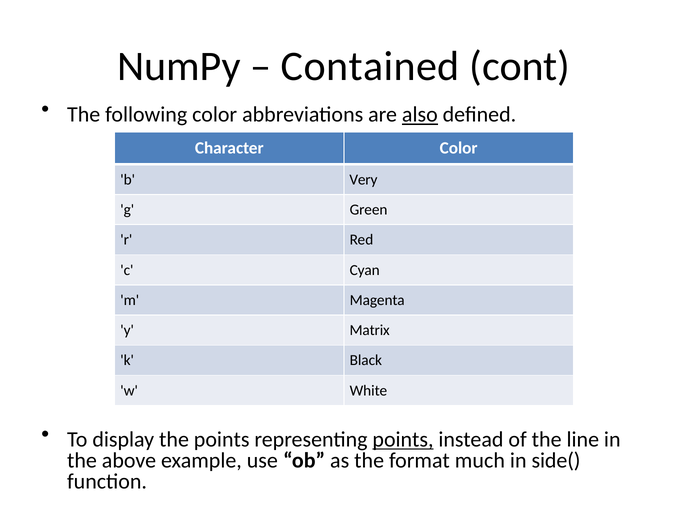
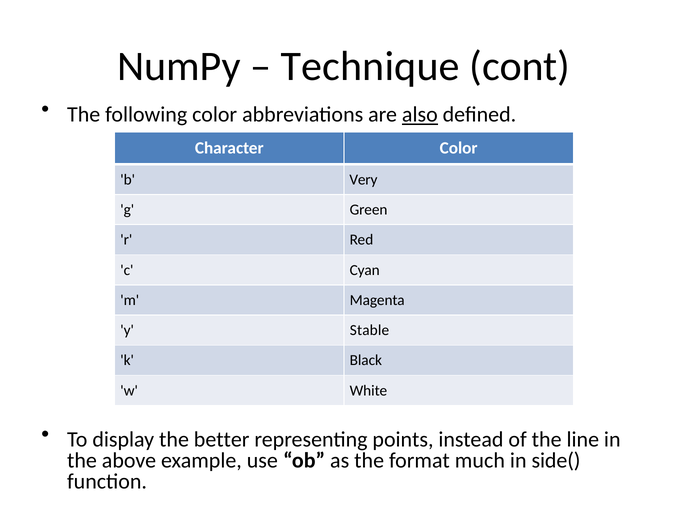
Contained: Contained -> Technique
Matrix: Matrix -> Stable
the points: points -> better
points at (403, 440) underline: present -> none
